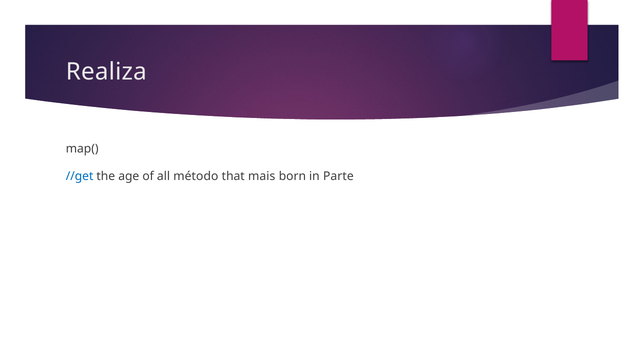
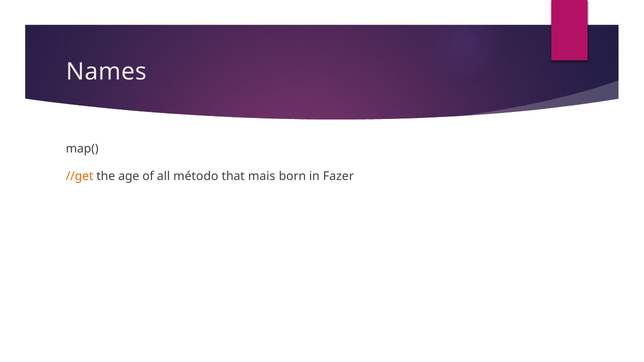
Realiza: Realiza -> Names
//get colour: blue -> orange
Parte: Parte -> Fazer
